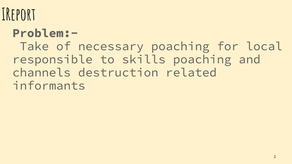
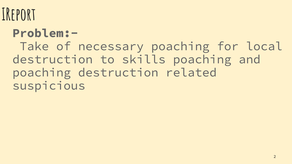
responsible at (53, 59): responsible -> destruction
channels at (42, 73): channels -> poaching
informants: informants -> suspicious
